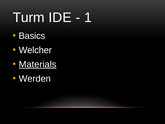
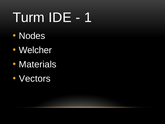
Basics: Basics -> Nodes
Materials underline: present -> none
Werden: Werden -> Vectors
